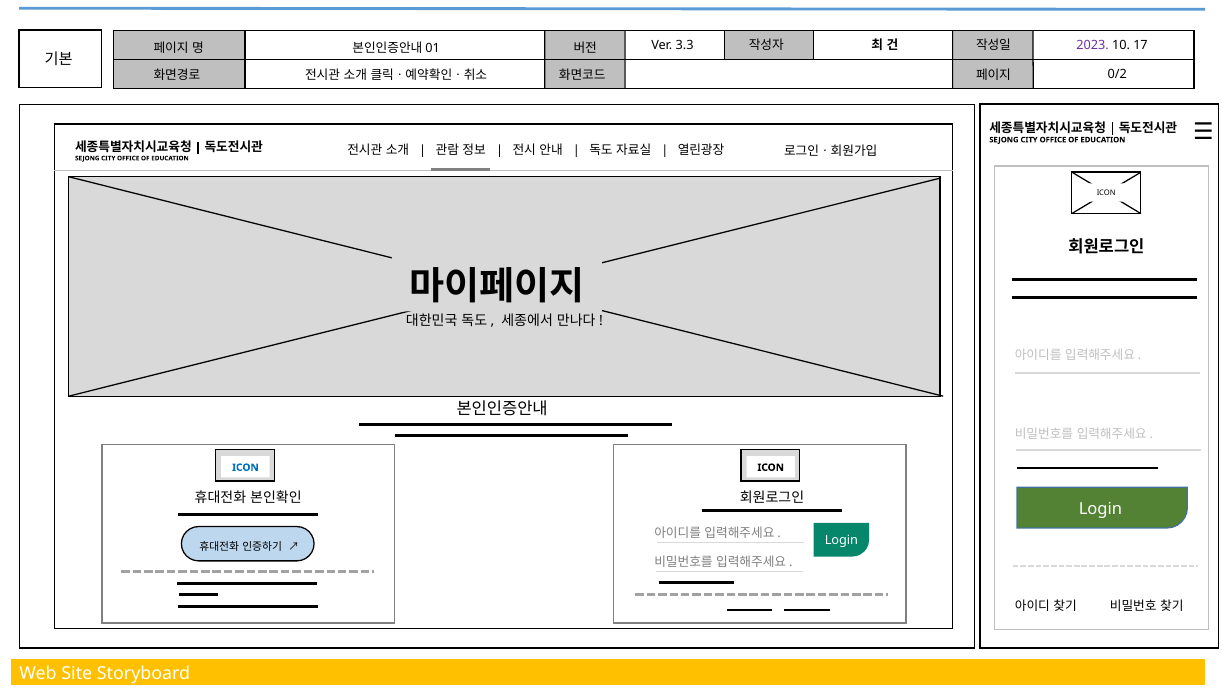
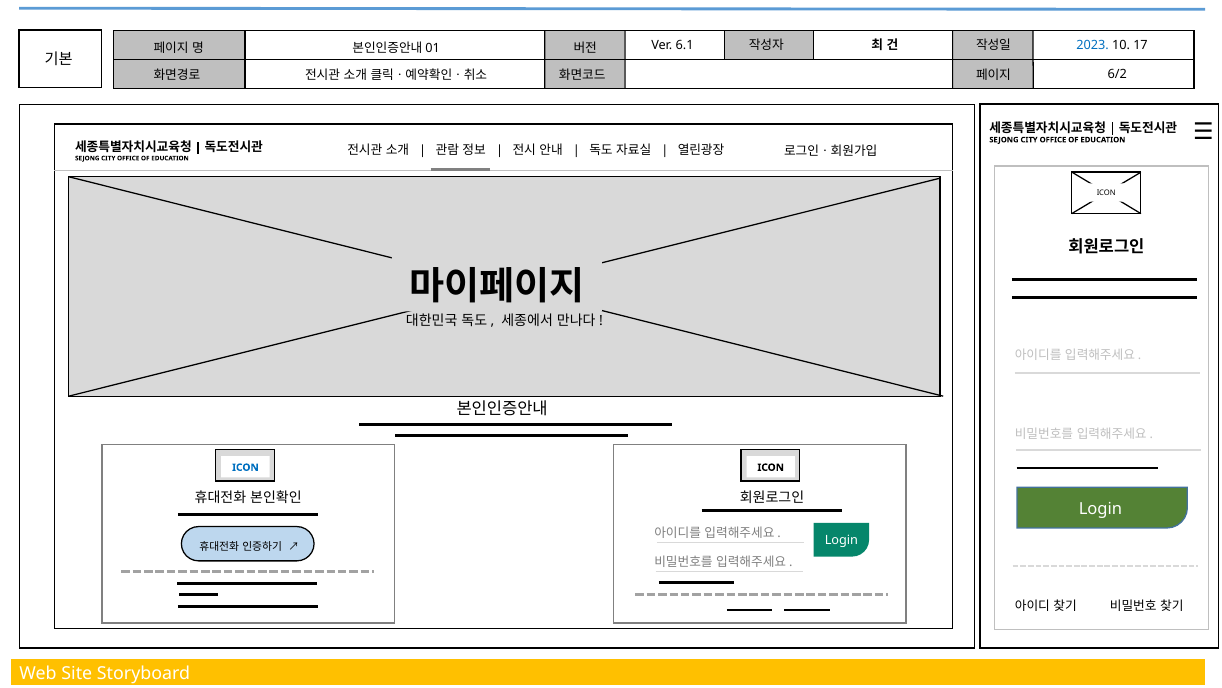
3.3: 3.3 -> 6.1
2023 colour: purple -> blue
0/2: 0/2 -> 6/2
